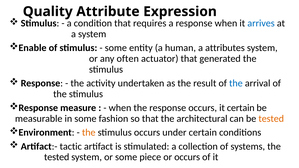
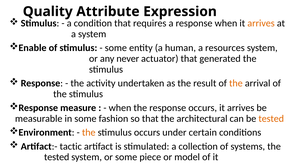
arrives at (261, 23) colour: blue -> orange
attributes: attributes -> resources
often: often -> never
the at (236, 83) colour: blue -> orange
occurs it certain: certain -> arrives
or occurs: occurs -> model
